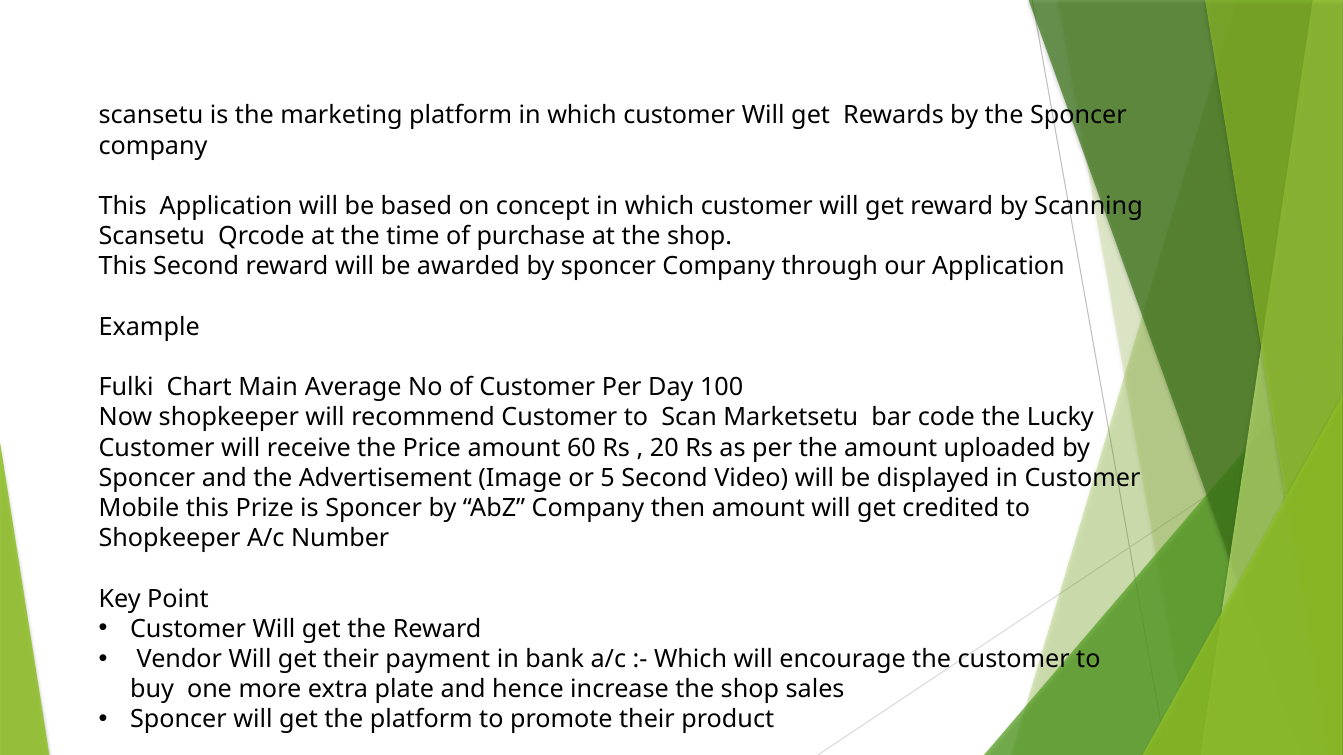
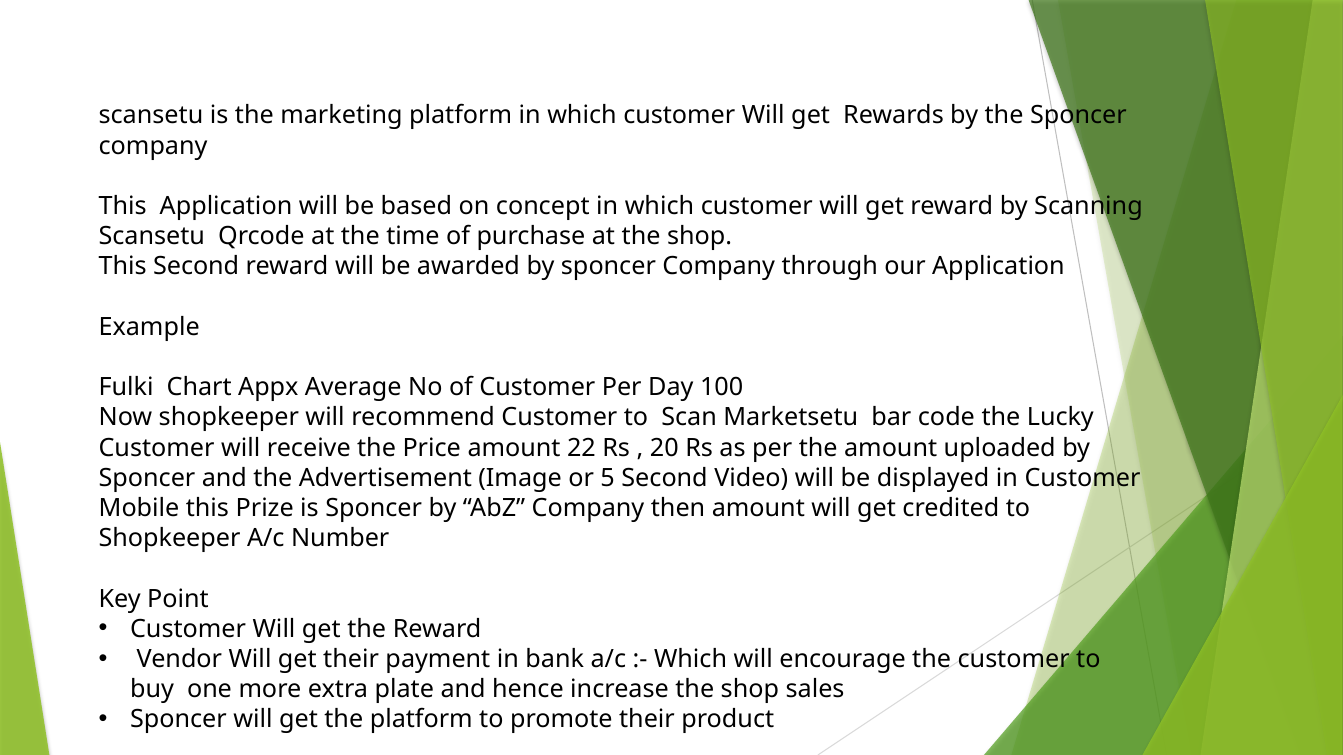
Main: Main -> Appx
60: 60 -> 22
